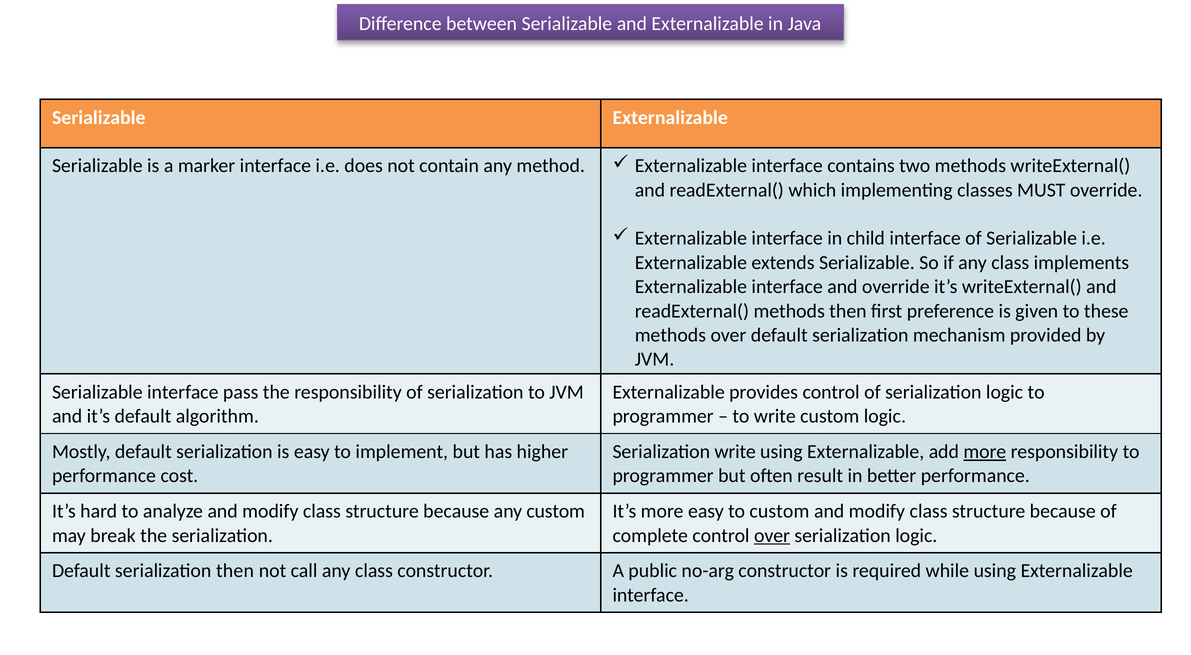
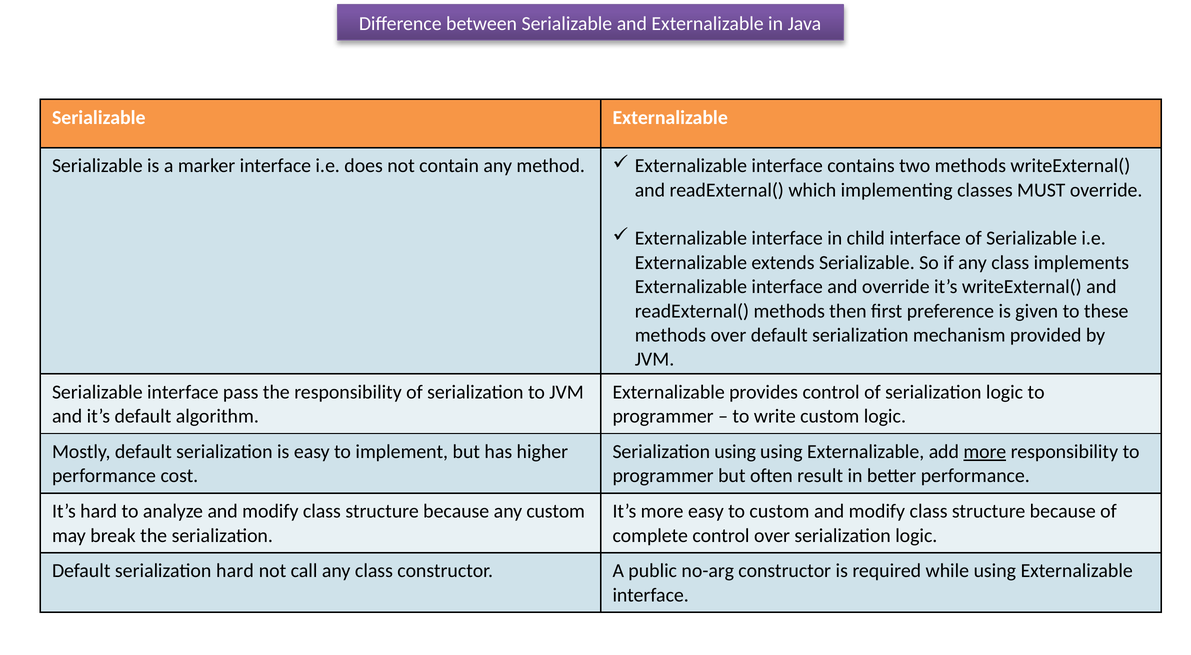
Serialization write: write -> using
over at (772, 536) underline: present -> none
serialization then: then -> hard
